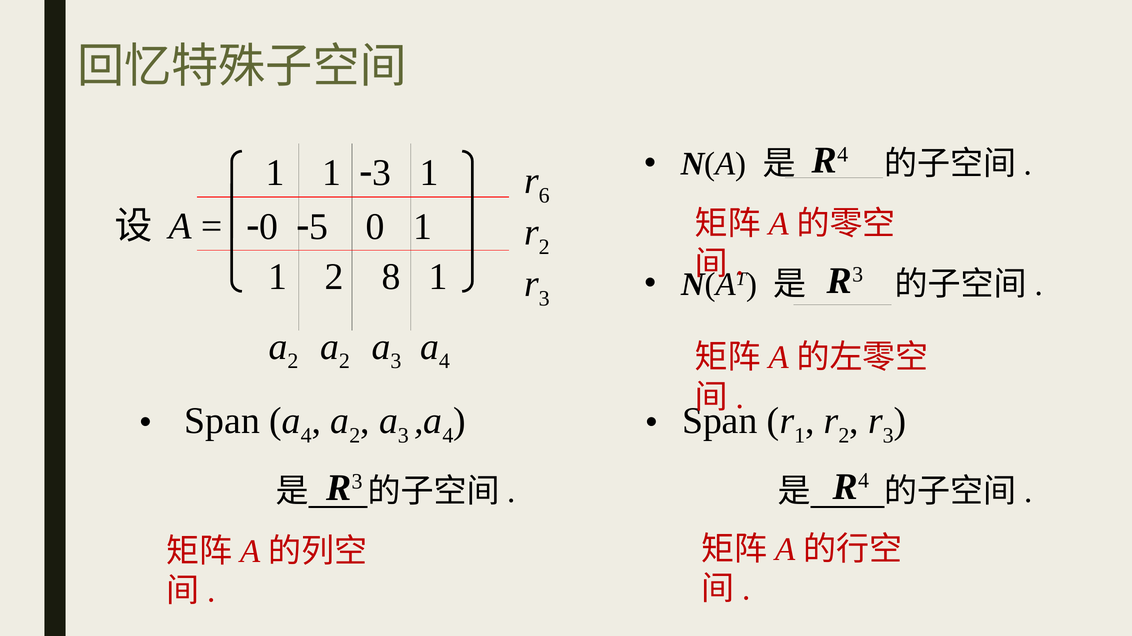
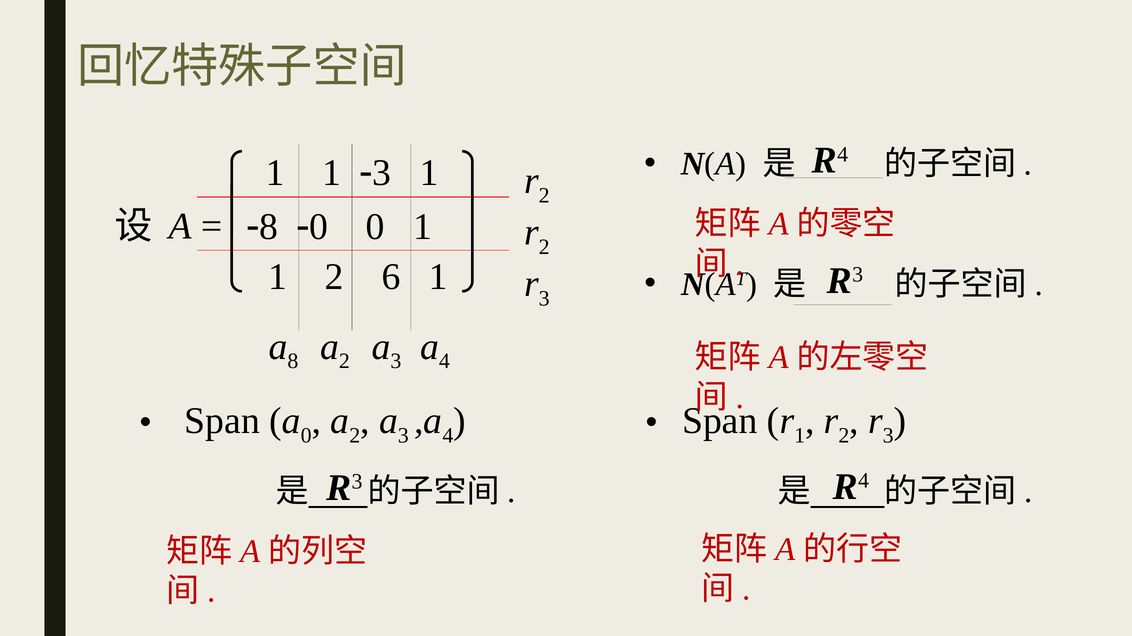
6 at (544, 196): 6 -> 2
0 at (269, 227): 0 -> 8
5 at (319, 227): 5 -> 0
8: 8 -> 6
2 at (293, 362): 2 -> 8
Span a 4: 4 -> 0
